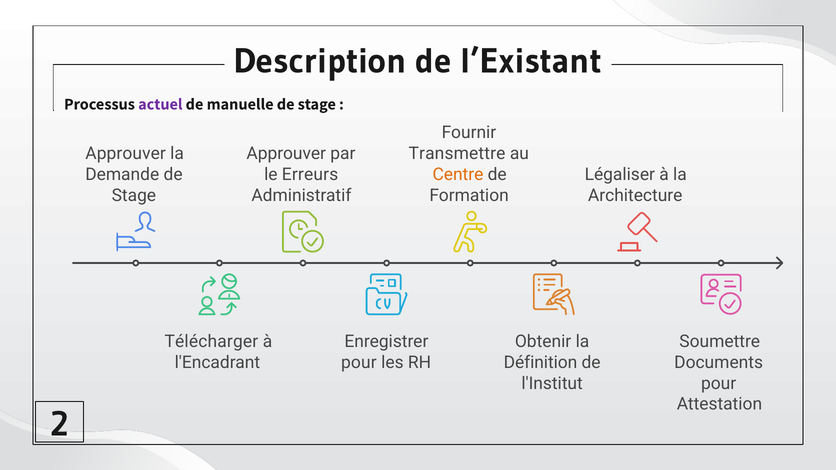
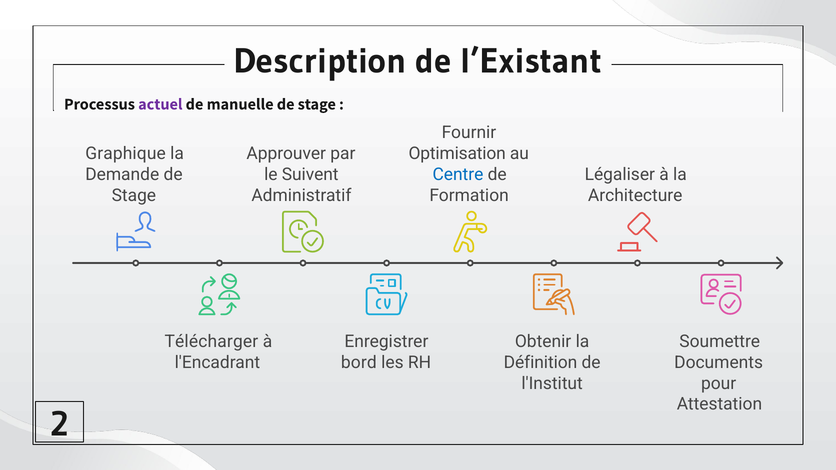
Approuver at (126, 154): Approuver -> Graphique
Transmettre: Transmettre -> Optimisation
Erreurs: Erreurs -> Suivent
Centre colour: orange -> blue
pour at (359, 363): pour -> bord
